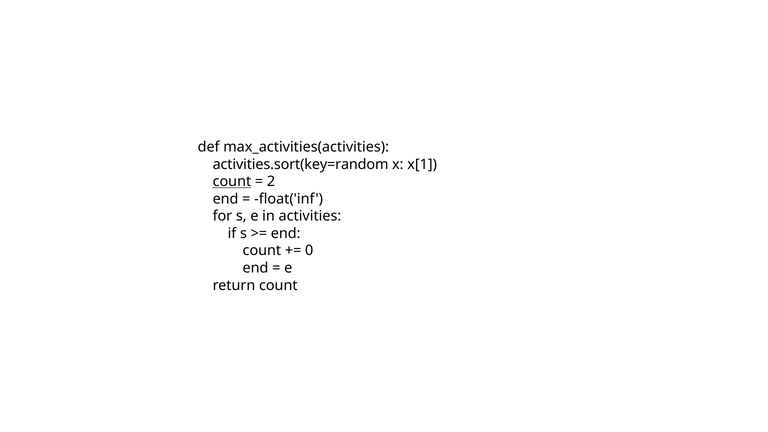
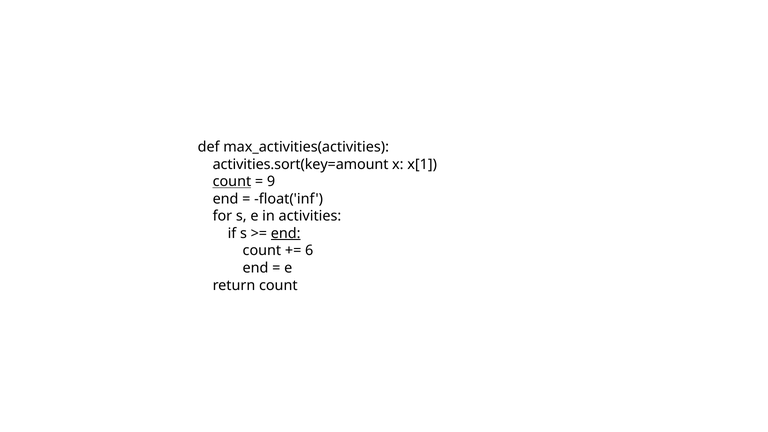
activities.sort(key=random: activities.sort(key=random -> activities.sort(key=amount
2: 2 -> 9
end at (286, 233) underline: none -> present
0: 0 -> 6
